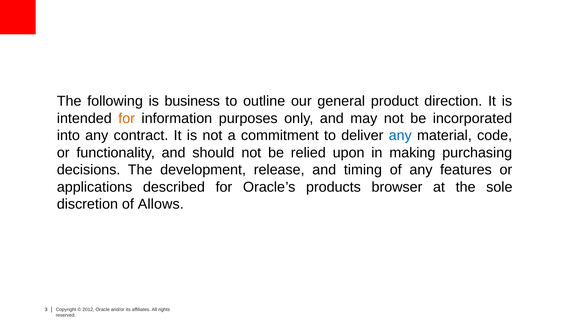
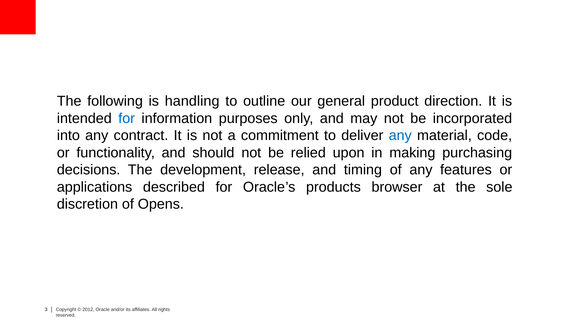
business: business -> handling
for at (127, 118) colour: orange -> blue
Allows: Allows -> Opens
